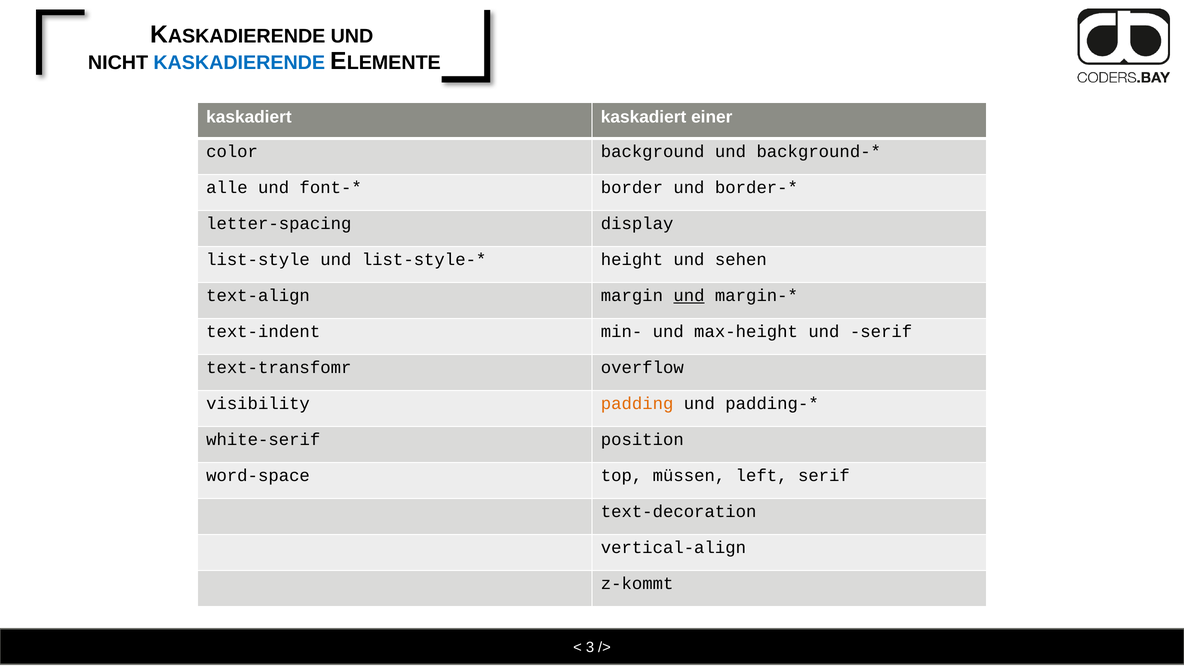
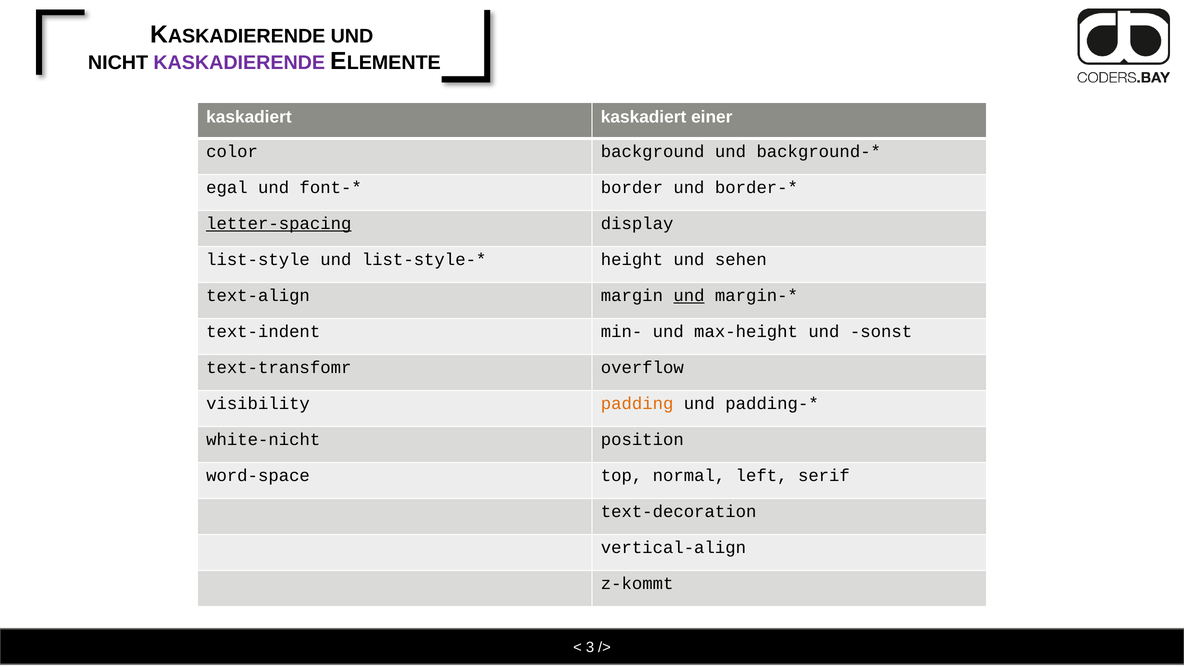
KASKADIERENDE colour: blue -> purple
alle: alle -> egal
letter-spacing underline: none -> present
und serif: serif -> sonst
white-serif: white-serif -> white-nicht
müssen: müssen -> normal
